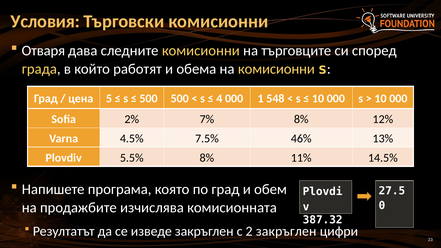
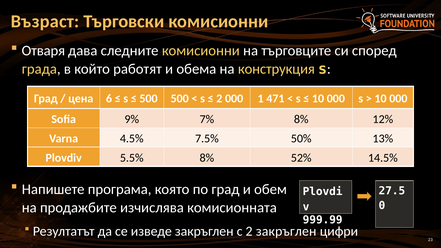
Условия: Условия -> Възраст
на комисионни: комисионни -> конструкция
5: 5 -> 6
4 at (219, 99): 4 -> 2
548: 548 -> 471
2%: 2% -> 9%
46%: 46% -> 50%
11%: 11% -> 52%
387.32: 387.32 -> 999.99
